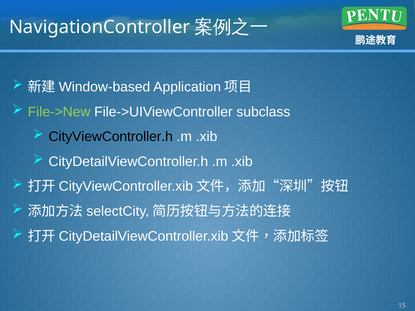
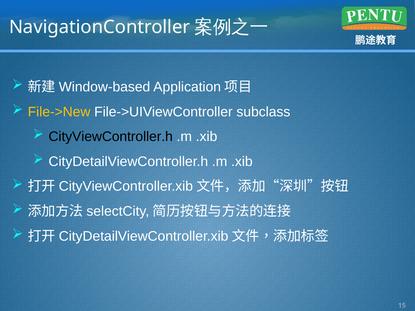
File->New colour: light green -> yellow
